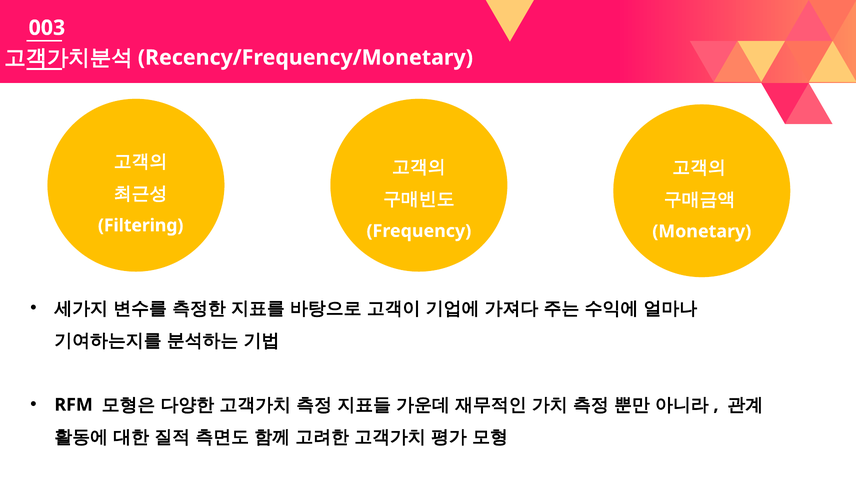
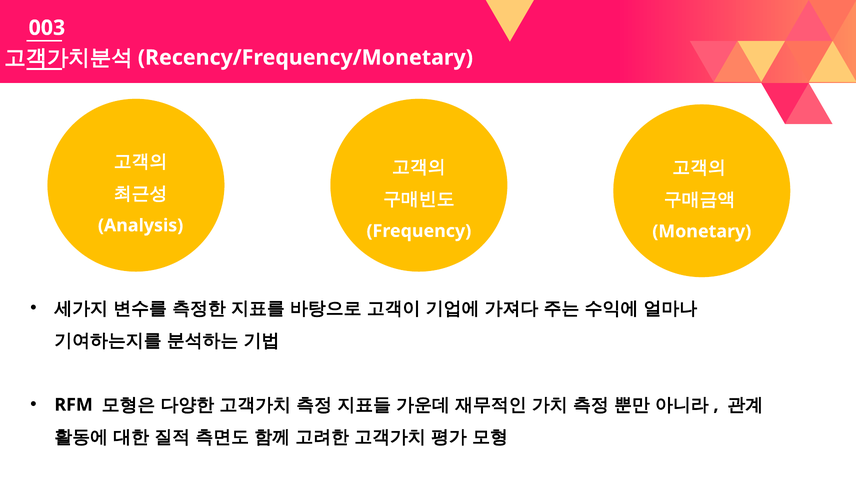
Filtering: Filtering -> Analysis
